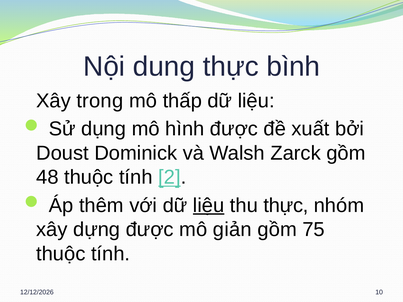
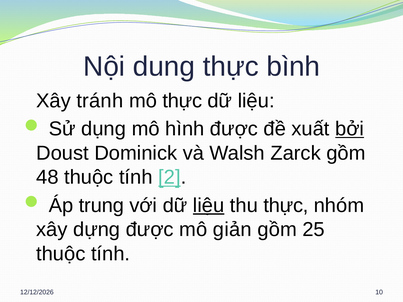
trong: trong -> tránh
mô thấp: thấp -> thực
bởi underline: none -> present
thêm: thêm -> trung
75: 75 -> 25
